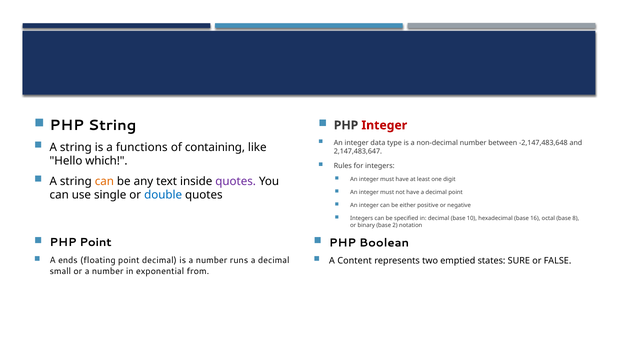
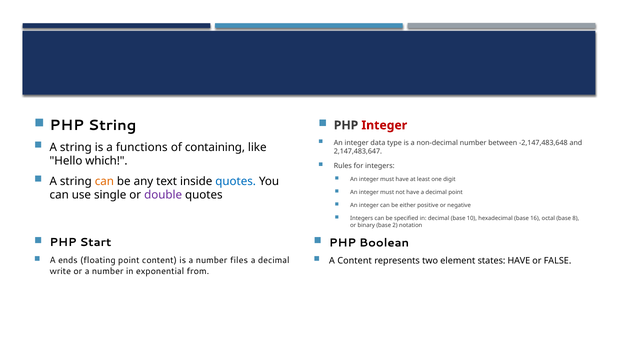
quotes at (236, 181) colour: purple -> blue
double colour: blue -> purple
PHP Point: Point -> Start
point decimal: decimal -> content
runs: runs -> files
emptied: emptied -> element
states SURE: SURE -> HAVE
small: small -> write
